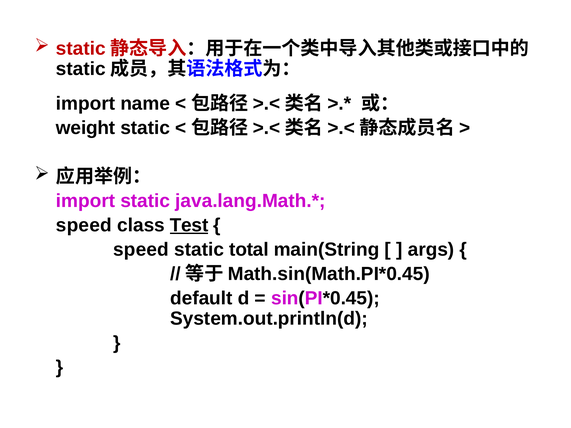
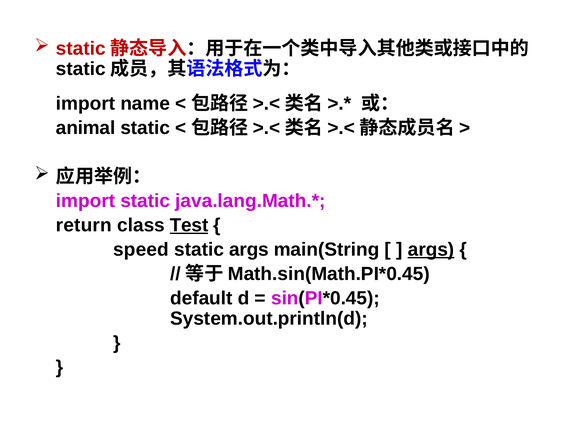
weight: weight -> animal
speed at (84, 225): speed -> return
static total: total -> args
args at (431, 250) underline: none -> present
